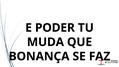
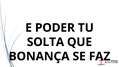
MUDA: MUDA -> SOLTA
